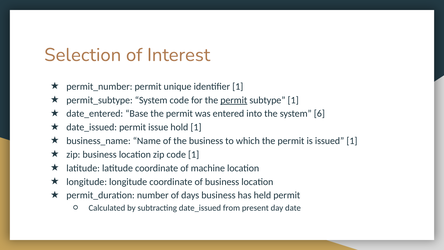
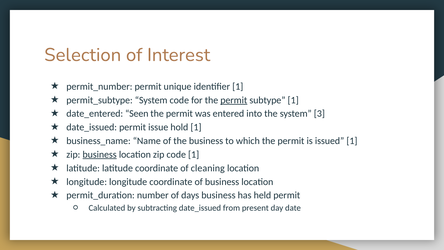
Base: Base -> Seen
6: 6 -> 3
business at (100, 154) underline: none -> present
machine: machine -> cleaning
